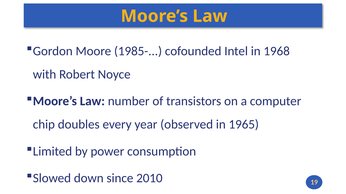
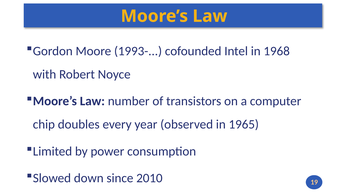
1985-: 1985- -> 1993-
